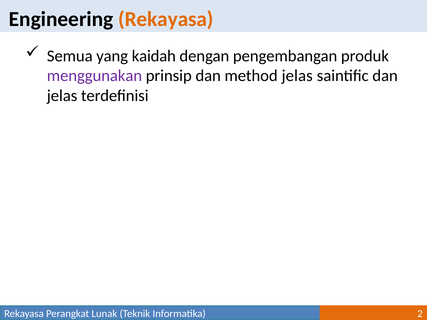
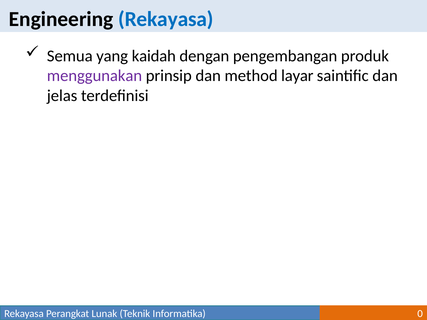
Rekayasa at (166, 19) colour: orange -> blue
method jelas: jelas -> layar
2: 2 -> 0
